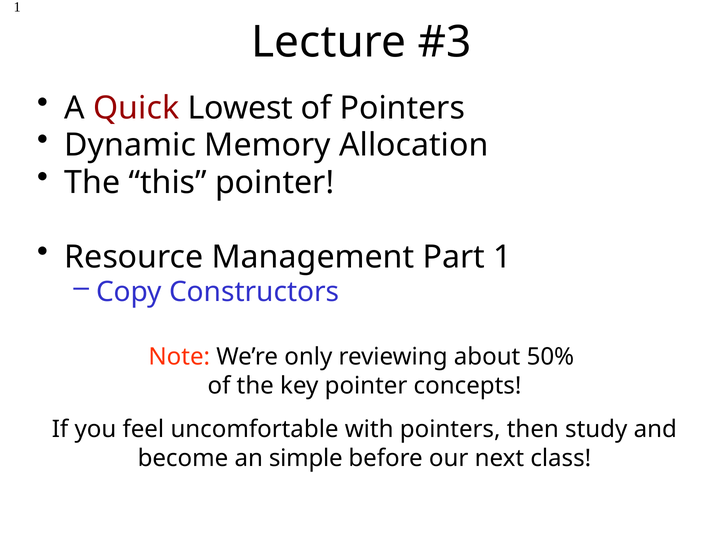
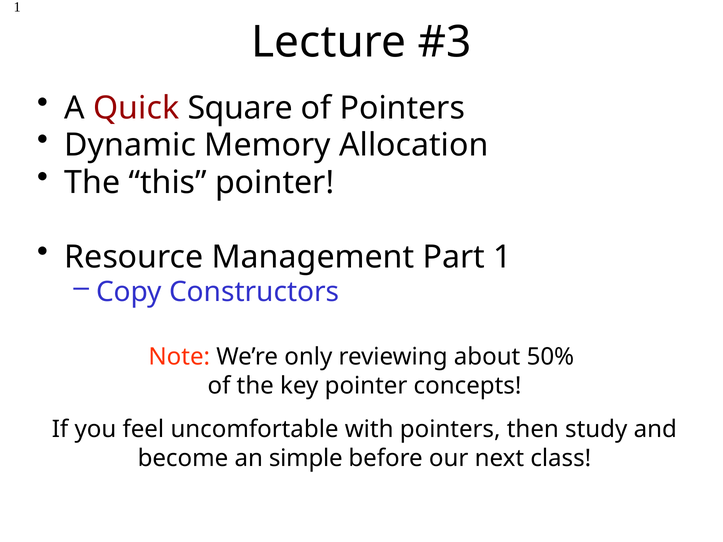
Lowest: Lowest -> Square
